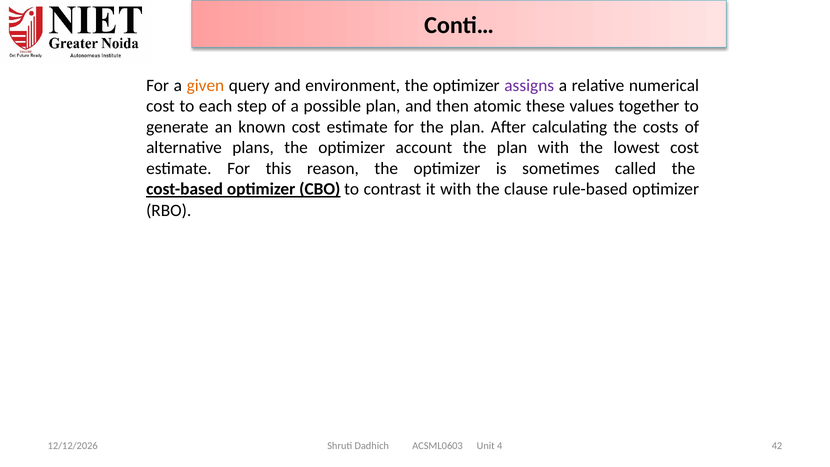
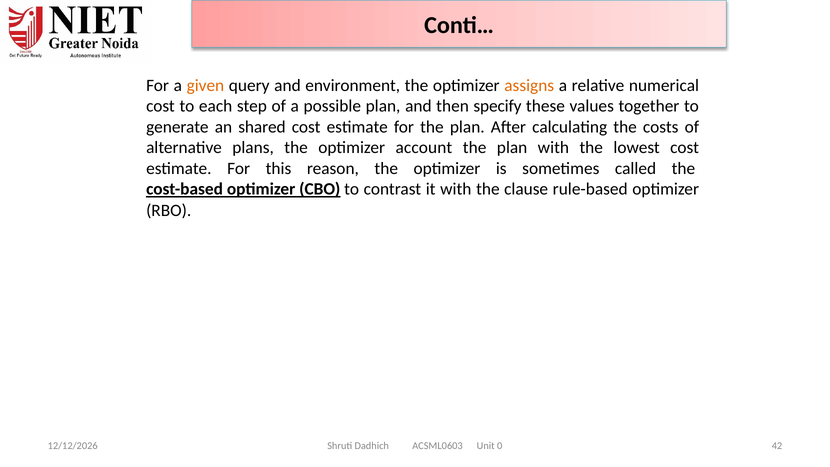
assigns colour: purple -> orange
atomic: atomic -> specify
known: known -> shared
4: 4 -> 0
